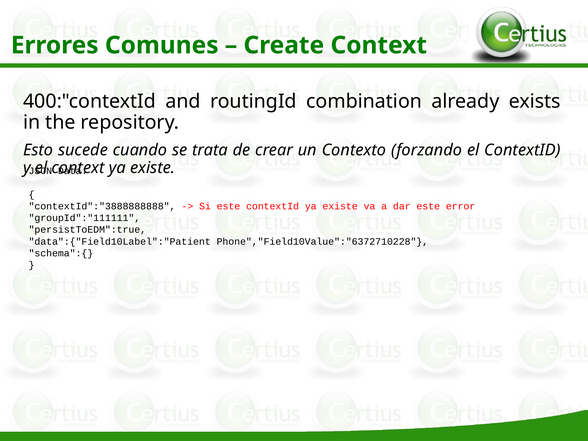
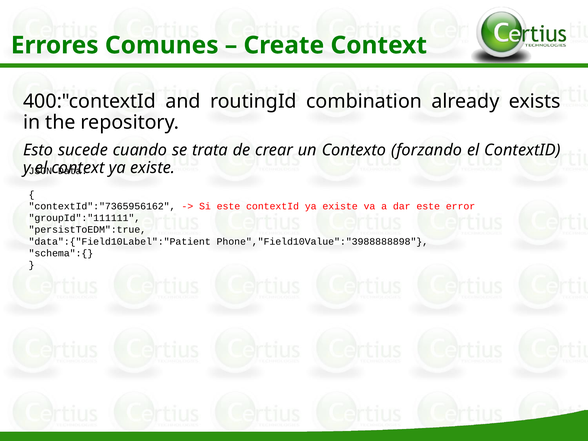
contextId":"3888888888: contextId":"3888888888 -> contextId":"7365956162
Phone","Field10Value":"6372710228: Phone","Field10Value":"6372710228 -> Phone","Field10Value":"3988888898
